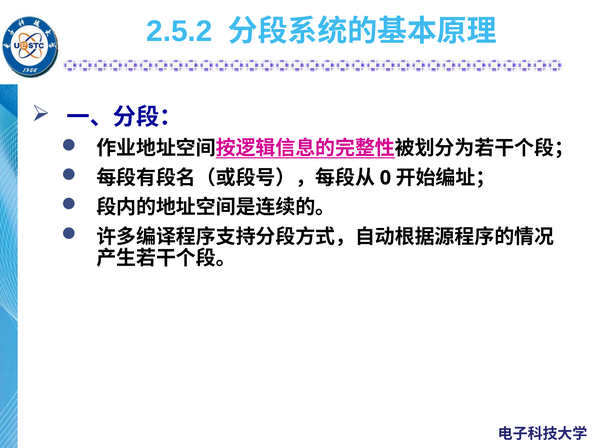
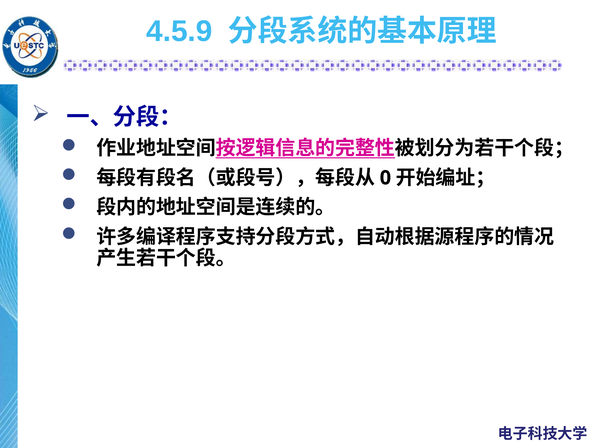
2.5.2: 2.5.2 -> 4.5.9
